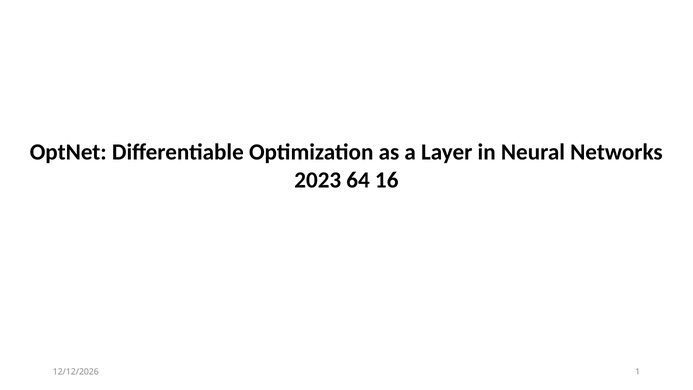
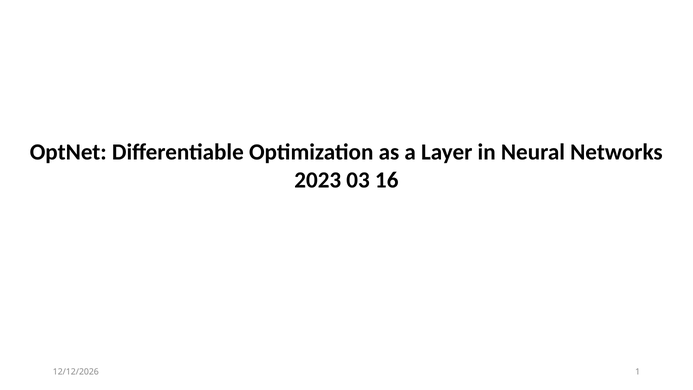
64: 64 -> 03
